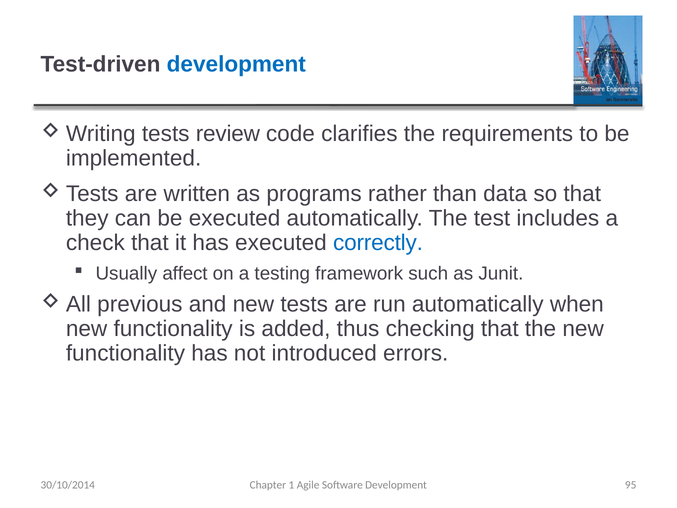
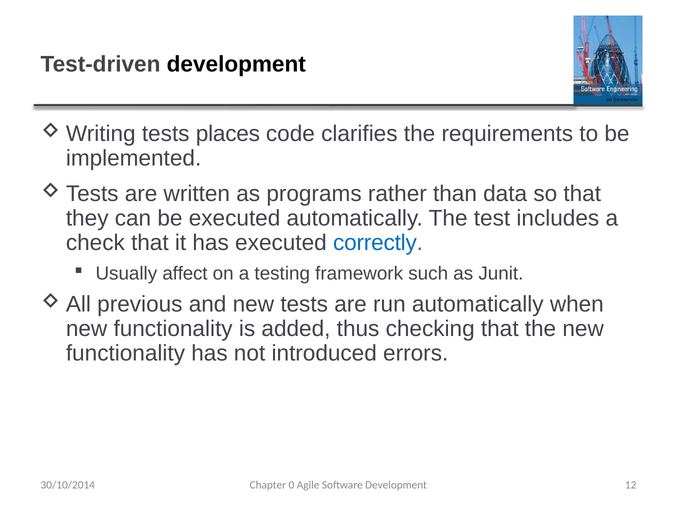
development at (236, 64) colour: blue -> black
review: review -> places
1: 1 -> 0
95: 95 -> 12
